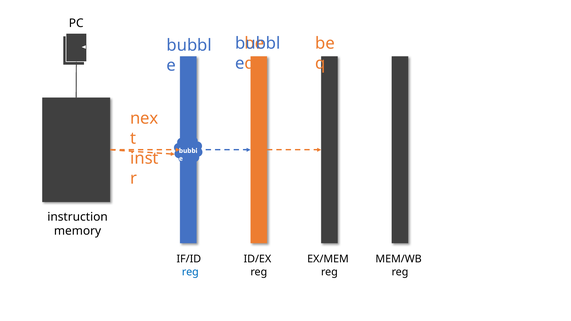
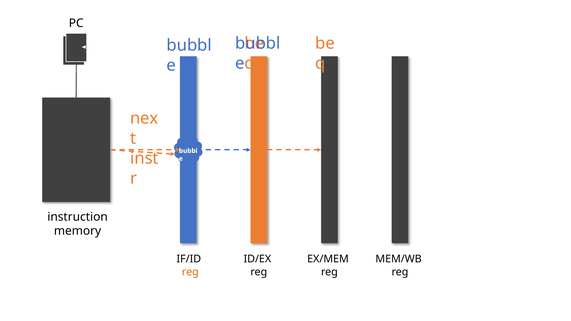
reg at (190, 272) colour: blue -> orange
